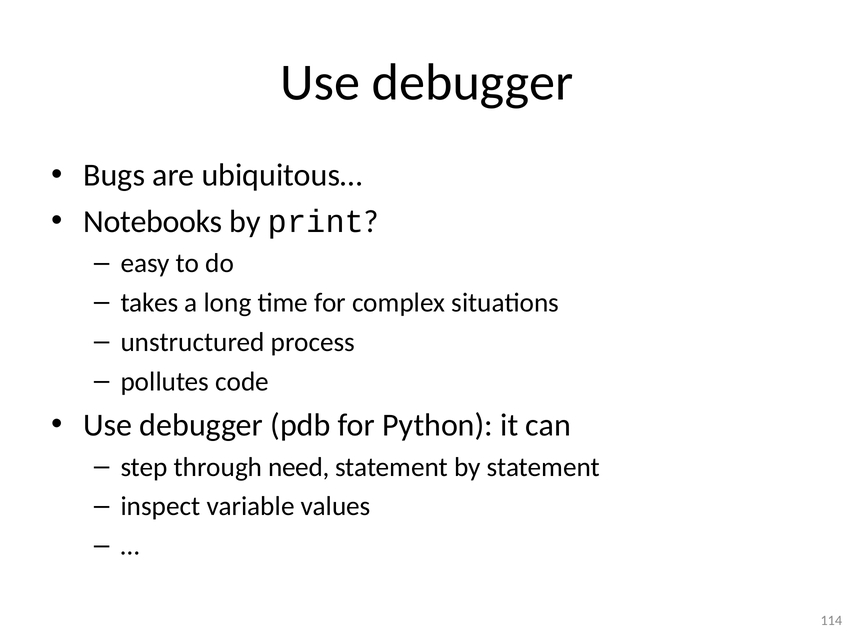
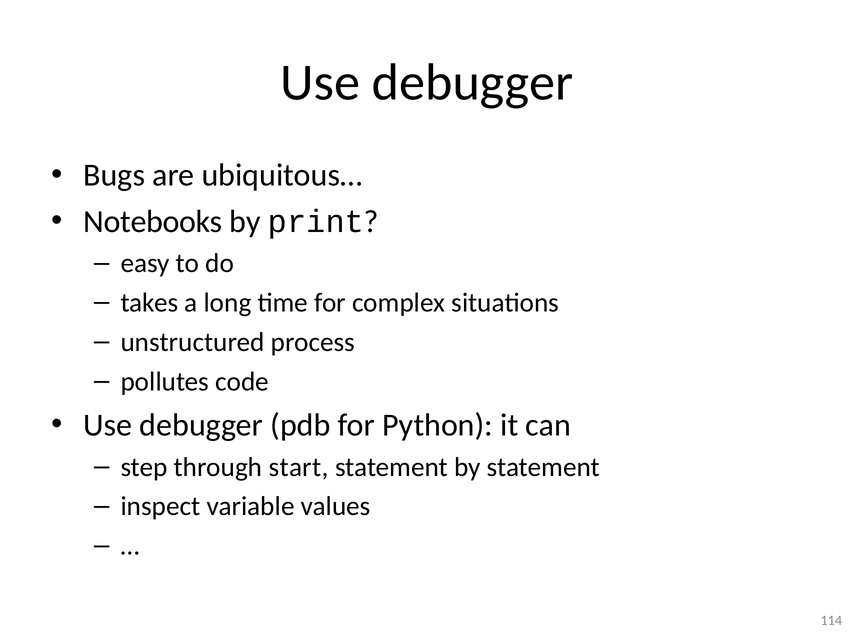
need: need -> start
